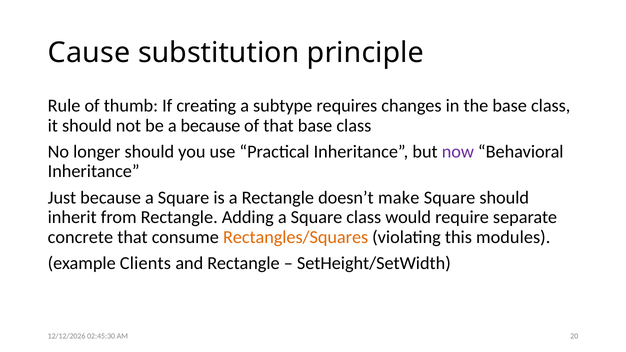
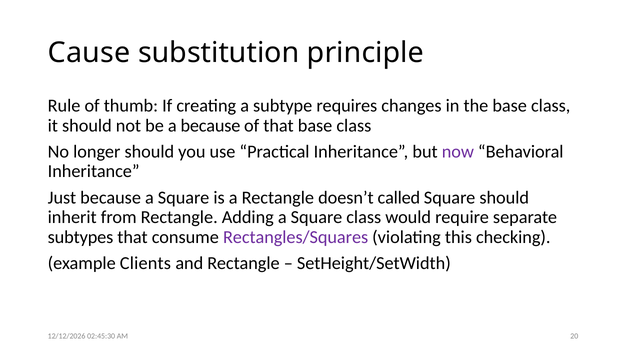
make: make -> called
concrete: concrete -> subtypes
Rectangles/Squares colour: orange -> purple
modules: modules -> checking
